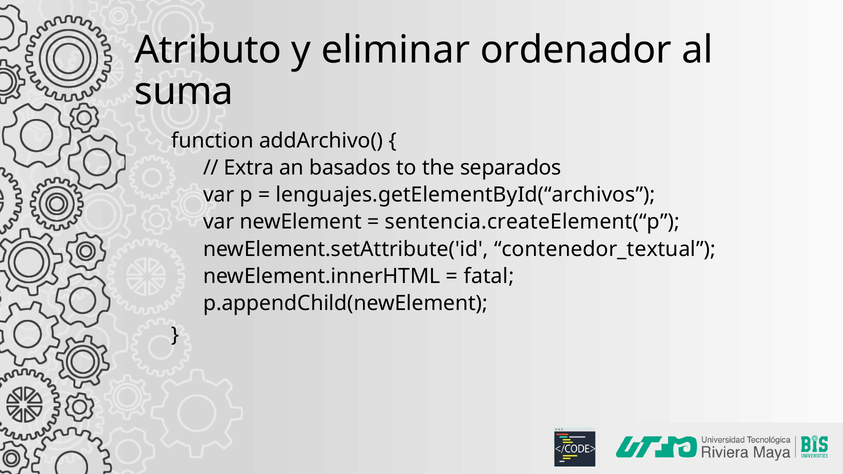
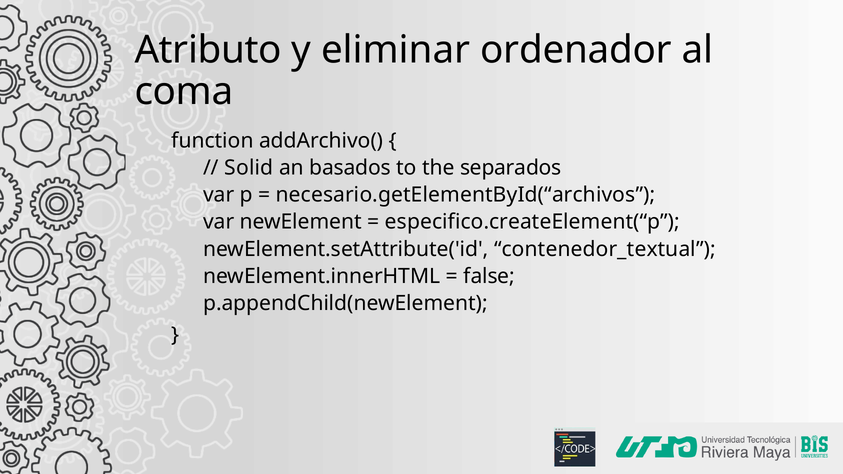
suma: suma -> coma
Extra: Extra -> Solid
lenguajes.getElementById(“archivos: lenguajes.getElementById(“archivos -> necesario.getElementById(“archivos
sentencia.createElement(“p: sentencia.createElement(“p -> especifico.createElement(“p
fatal: fatal -> false
